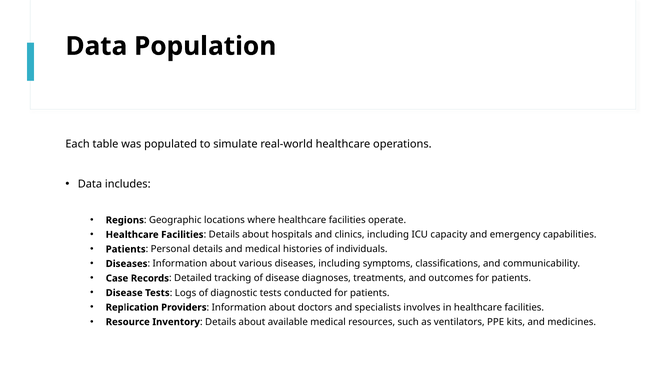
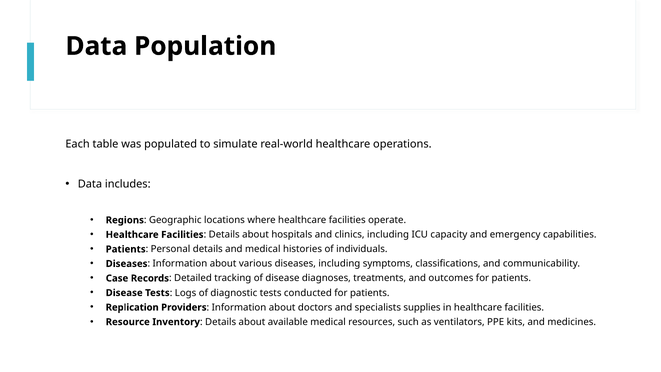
involves: involves -> supplies
